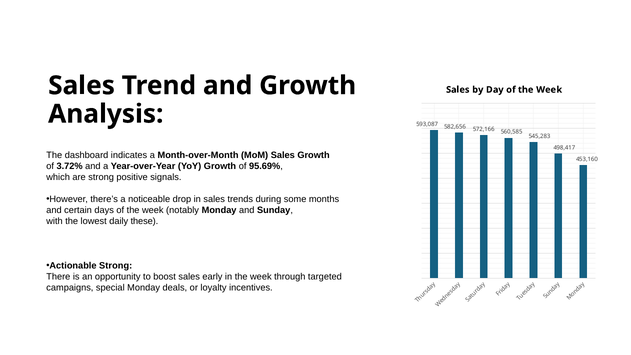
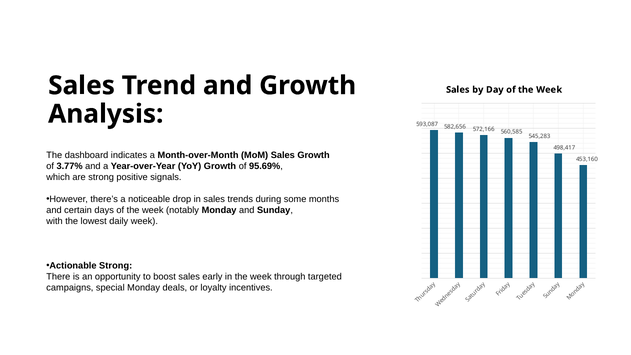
3.72%: 3.72% -> 3.77%
daily these: these -> week
